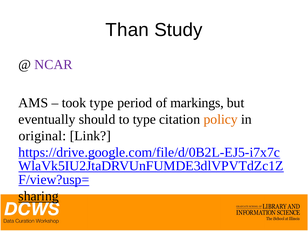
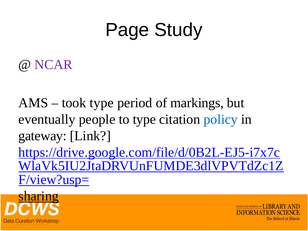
Than: Than -> Page
should: should -> people
policy colour: orange -> blue
original: original -> gateway
